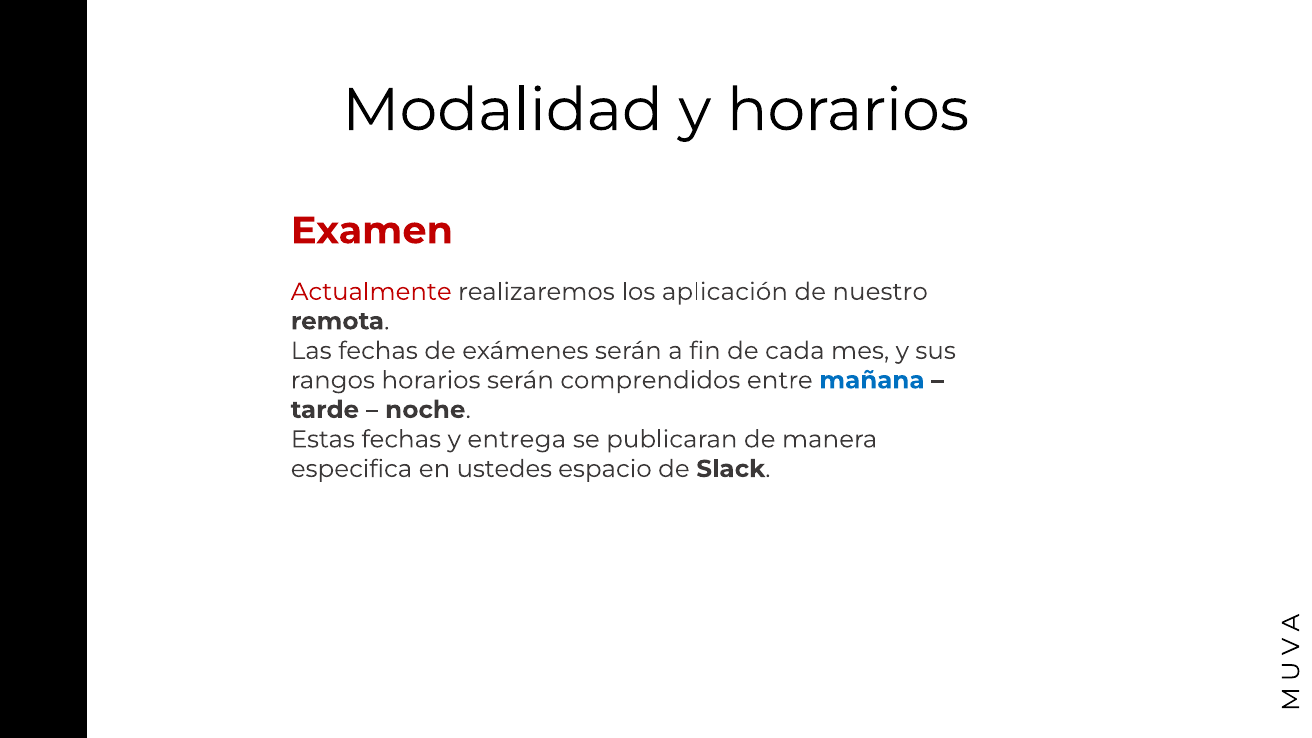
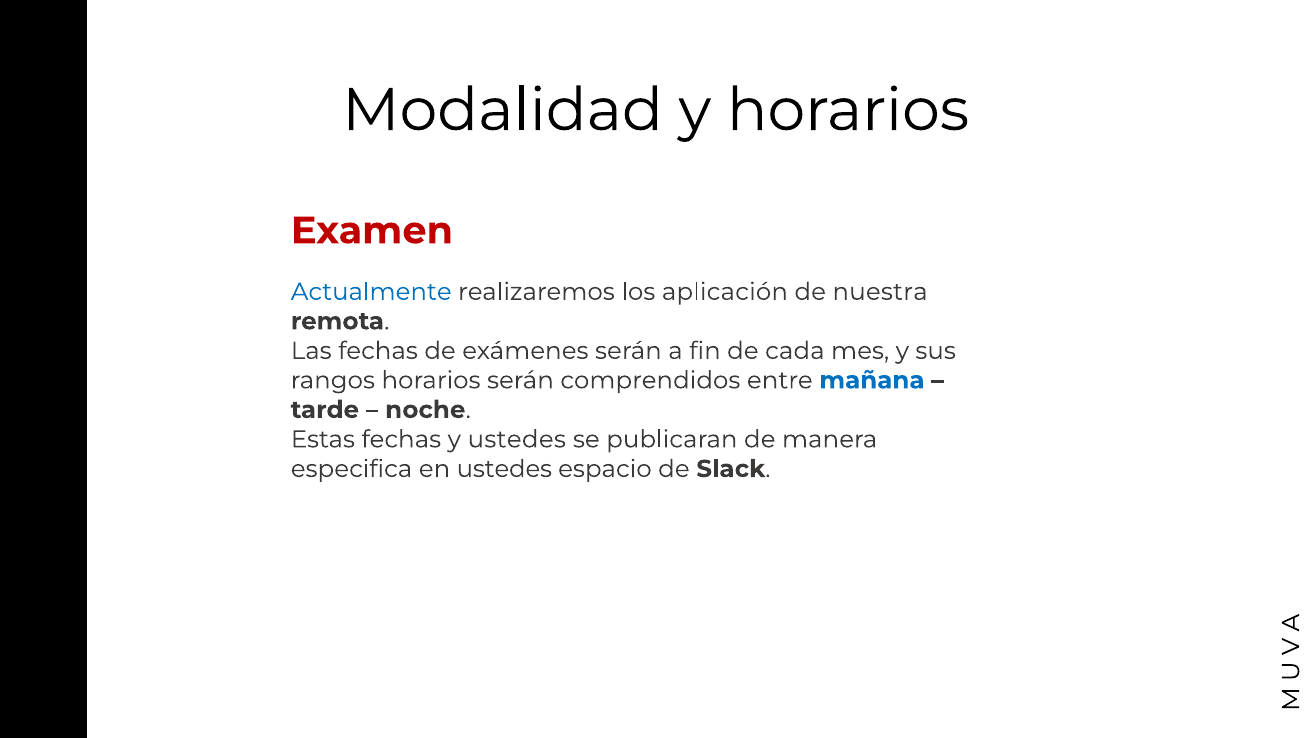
Actualmente colour: red -> blue
nuestro: nuestro -> nuestra
y entrega: entrega -> ustedes
